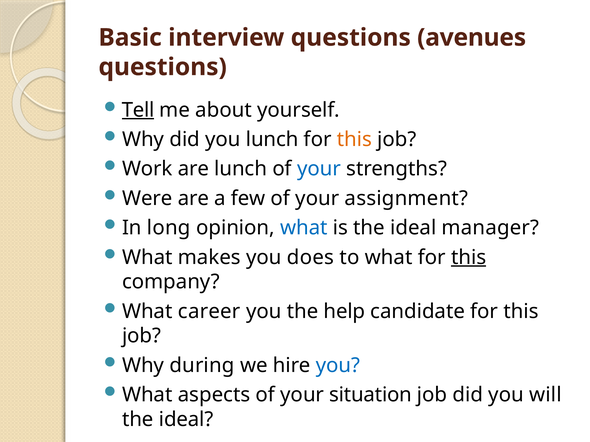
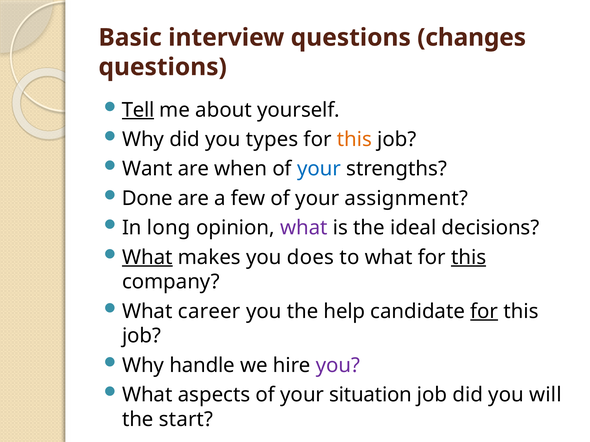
avenues: avenues -> changes
you lunch: lunch -> types
Work: Work -> Want
are lunch: lunch -> when
Were: Were -> Done
what at (304, 228) colour: blue -> purple
manager: manager -> decisions
What at (147, 258) underline: none -> present
for at (484, 312) underline: none -> present
during: during -> handle
you at (338, 366) colour: blue -> purple
ideal at (186, 420): ideal -> start
